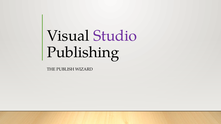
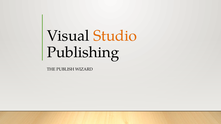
Studio colour: purple -> orange
